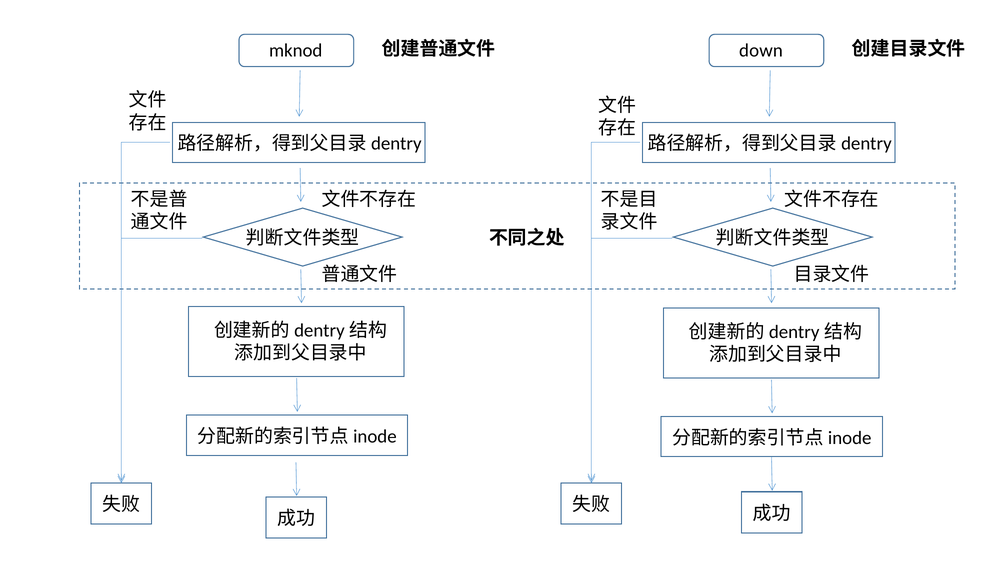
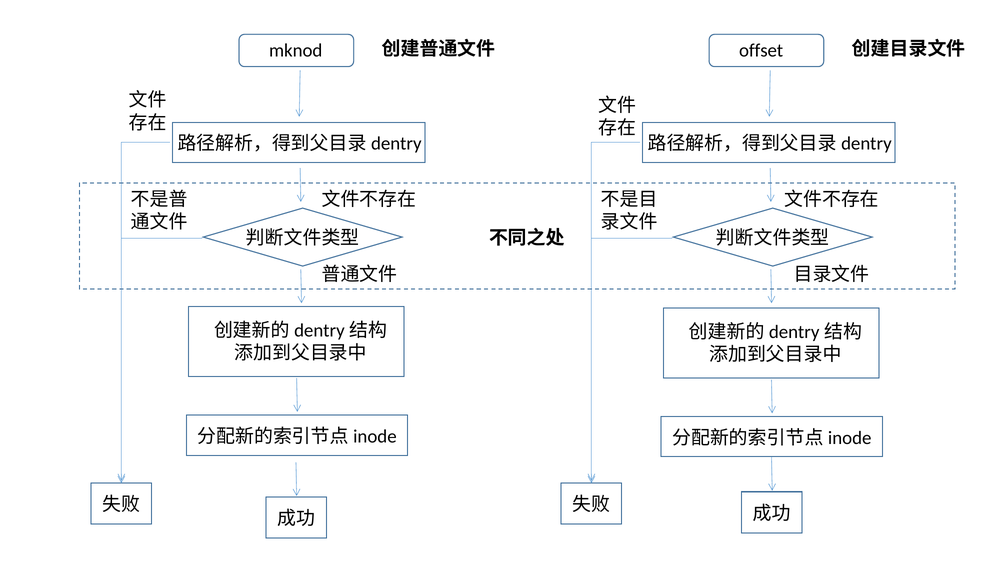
down: down -> offset
